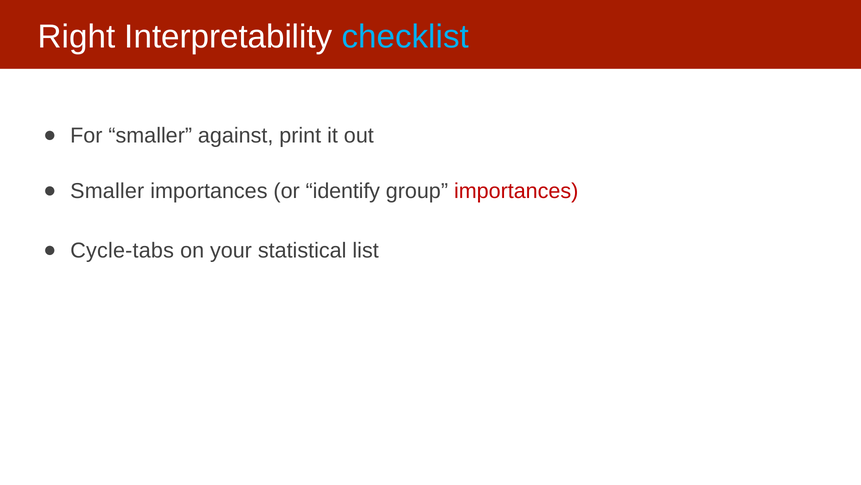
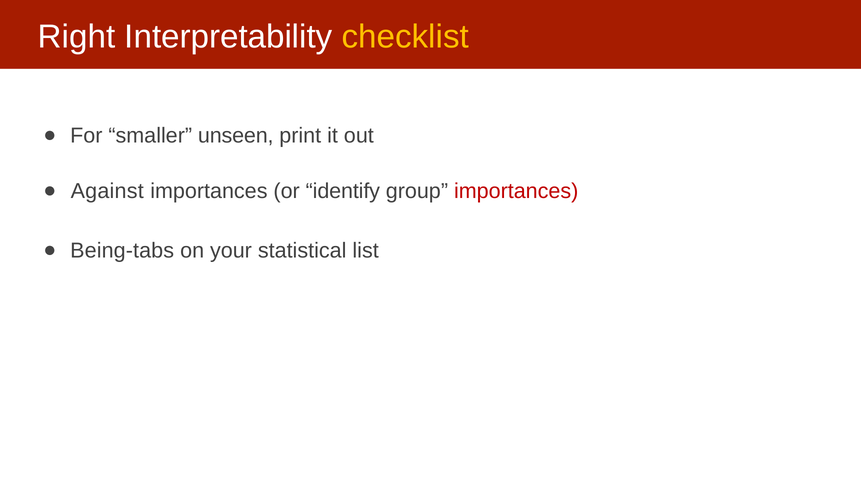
checklist colour: light blue -> yellow
against: against -> unseen
Smaller at (107, 191): Smaller -> Against
Cycle-tabs: Cycle-tabs -> Being-tabs
